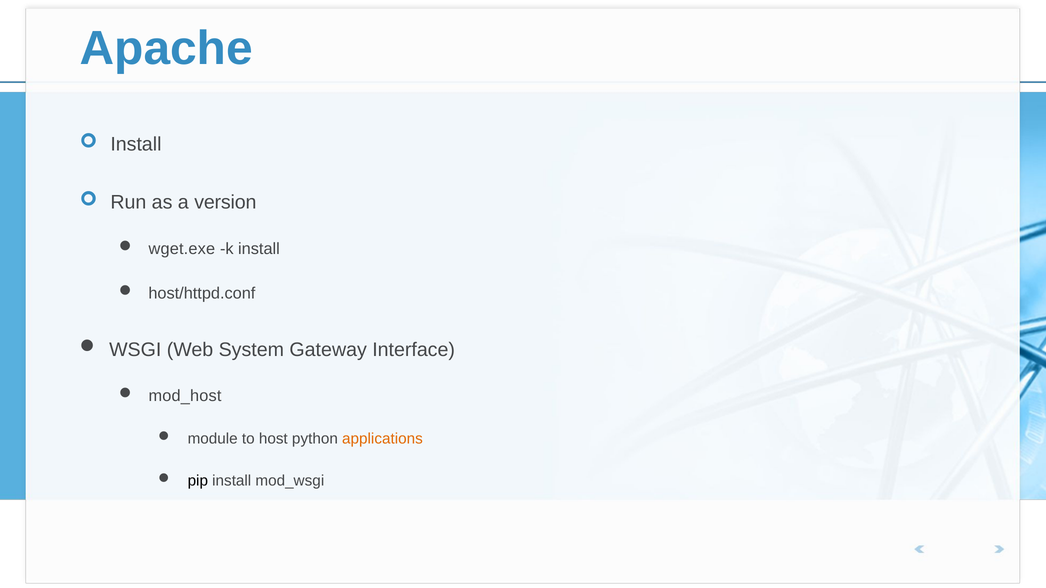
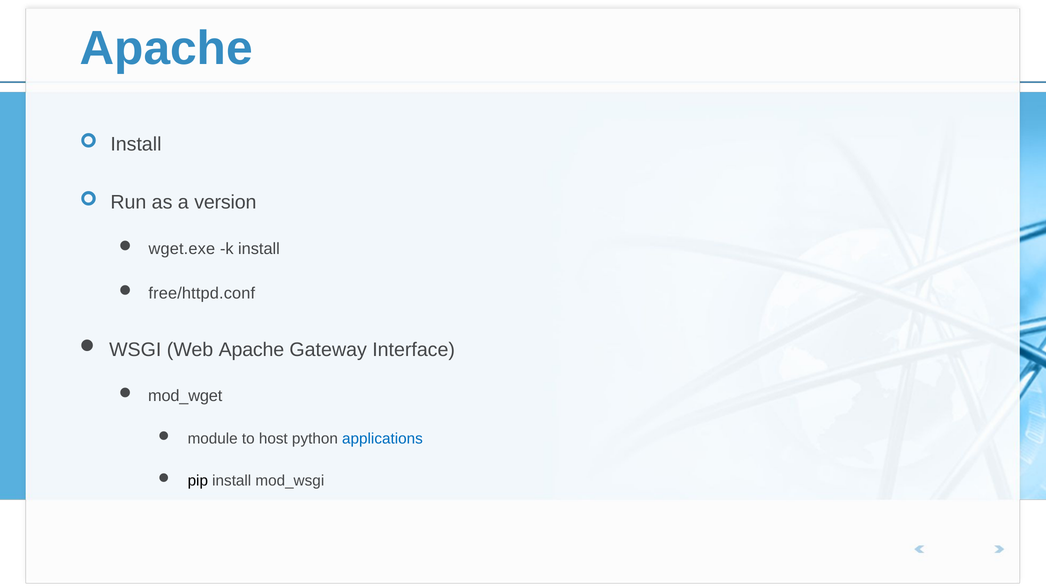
host/httpd.conf: host/httpd.conf -> free/httpd.conf
Web System: System -> Apache
mod_host: mod_host -> mod_wget
applications colour: orange -> blue
